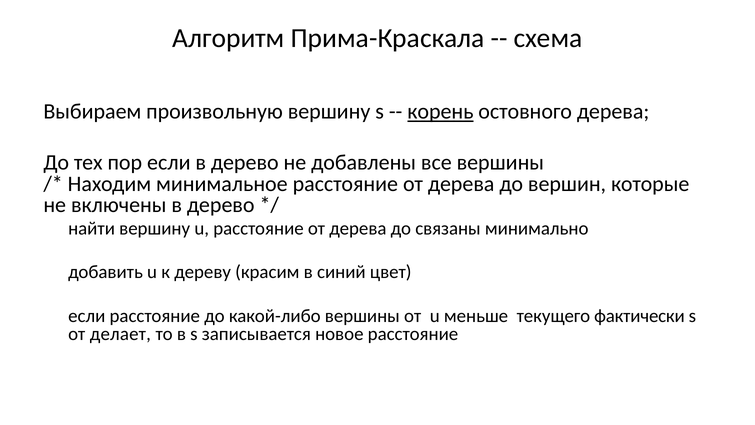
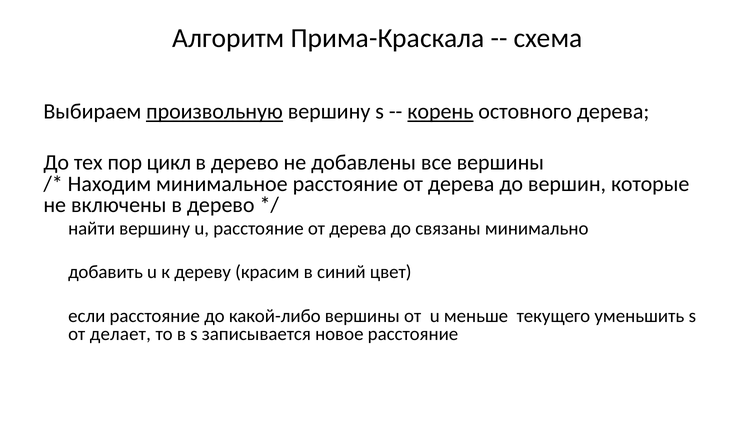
произвольную underline: none -> present
пор если: если -> цикл
фактически: фактически -> уменьшить
